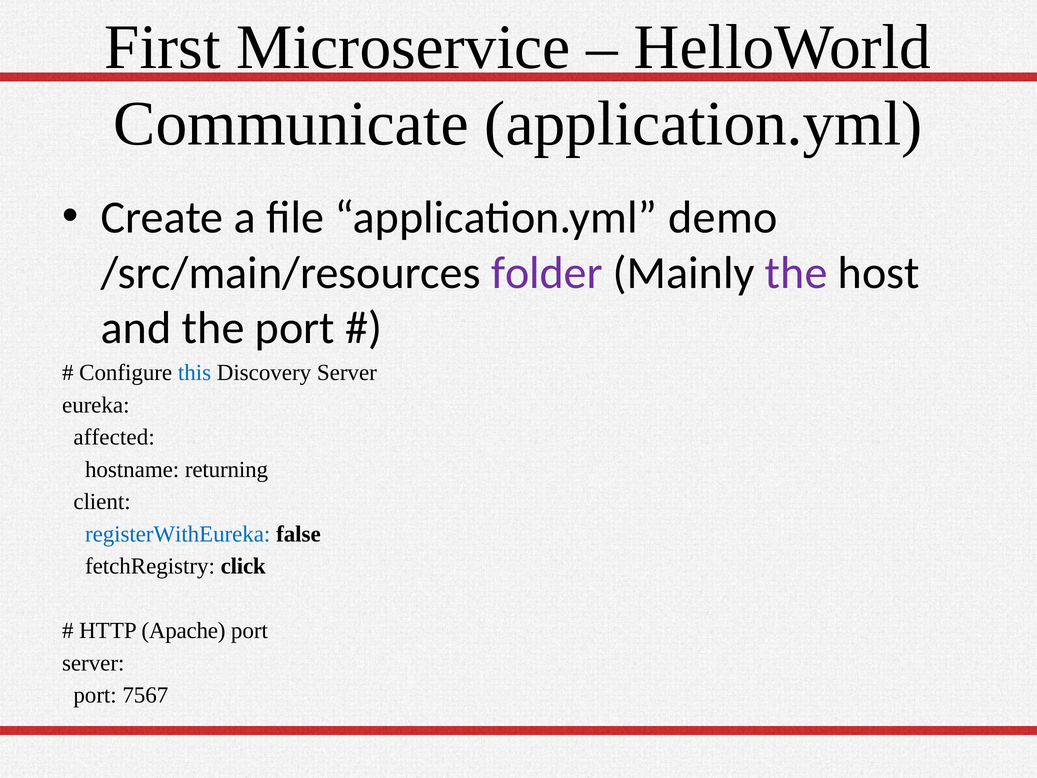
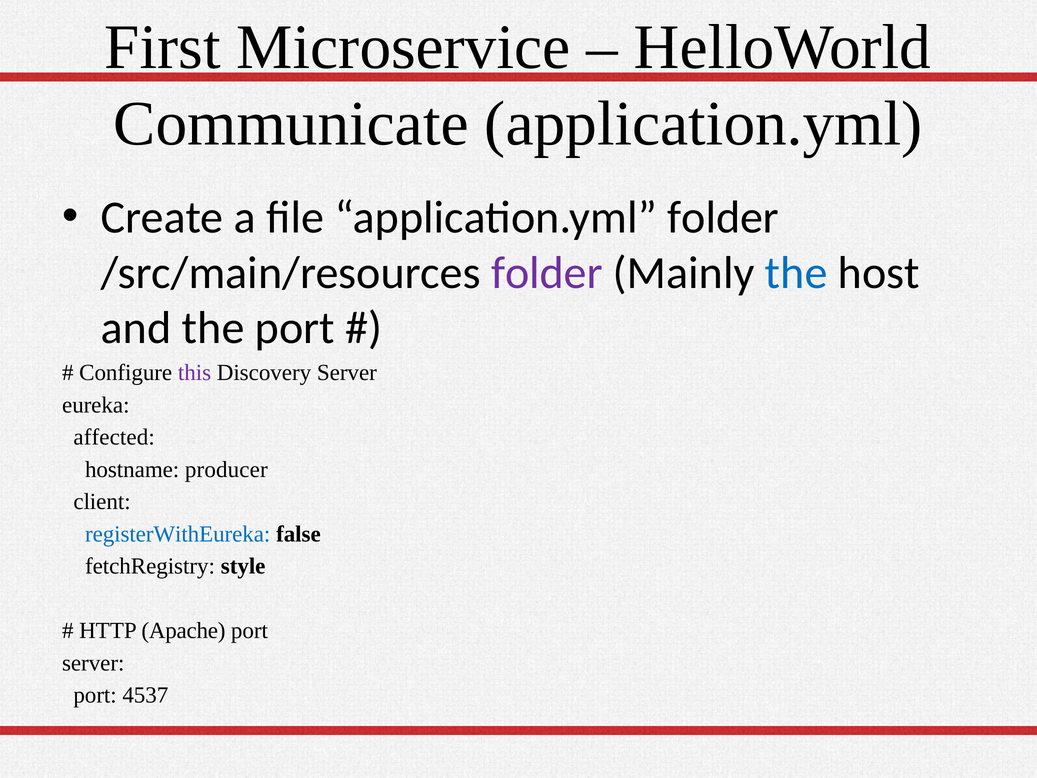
application.yml demo: demo -> folder
the at (796, 273) colour: purple -> blue
this colour: blue -> purple
returning: returning -> producer
click: click -> style
7567: 7567 -> 4537
